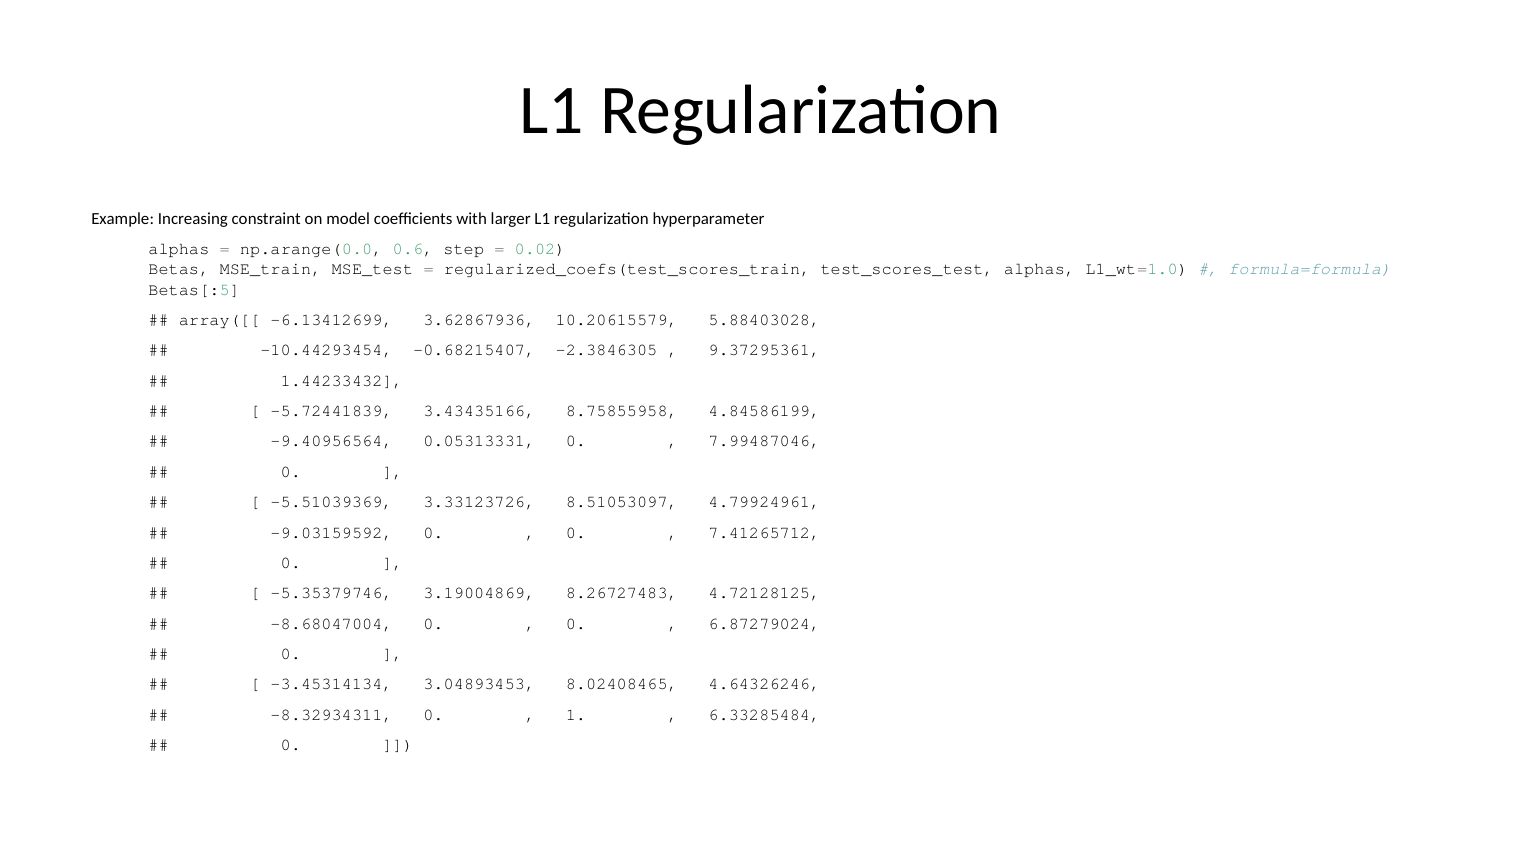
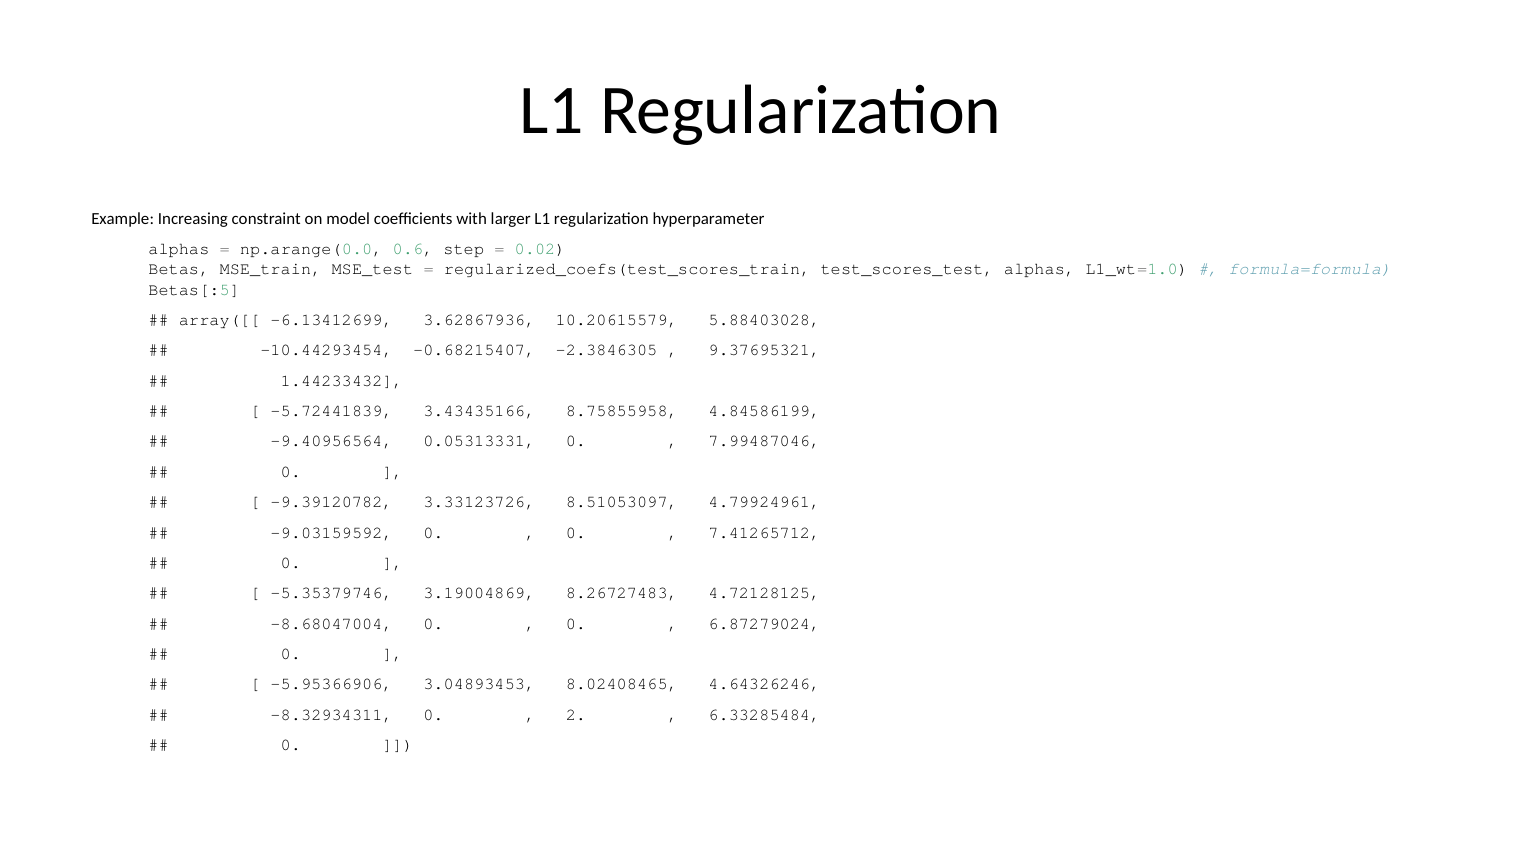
9.37295361: 9.37295361 -> 9.37695321
-5.51039369: -5.51039369 -> -9.39120782
-3.45314134: -3.45314134 -> -5.95366906
1: 1 -> 2
